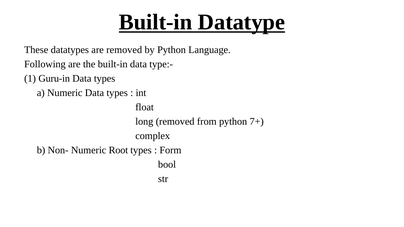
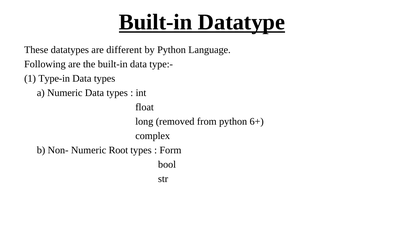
are removed: removed -> different
Guru-in: Guru-in -> Type-in
7+: 7+ -> 6+
